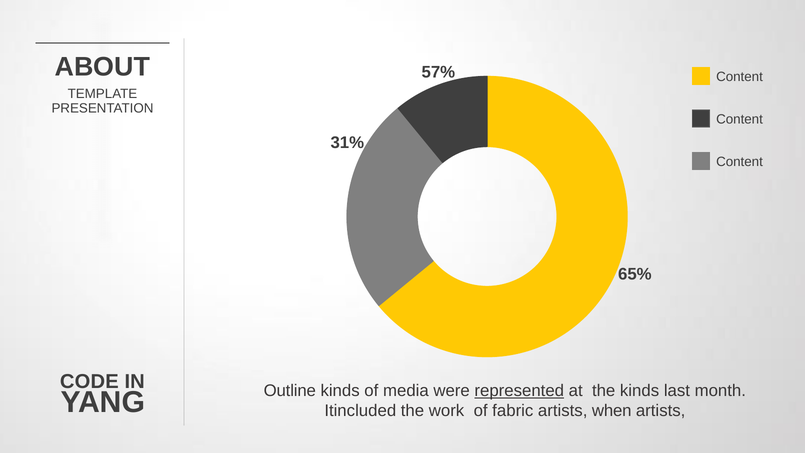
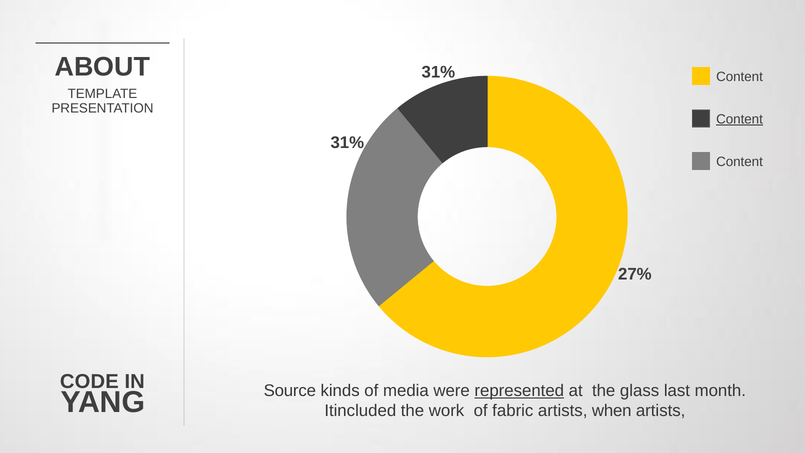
57% at (438, 72): 57% -> 31%
Content at (740, 119) underline: none -> present
65%: 65% -> 27%
Outline: Outline -> Source
the kinds: kinds -> glass
